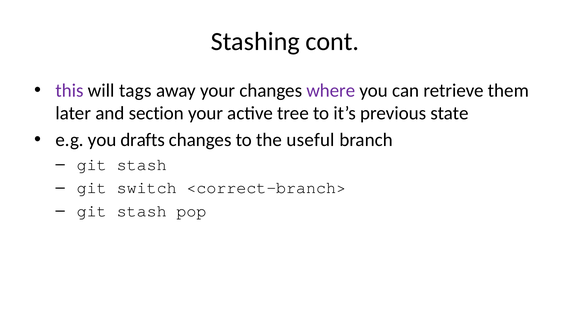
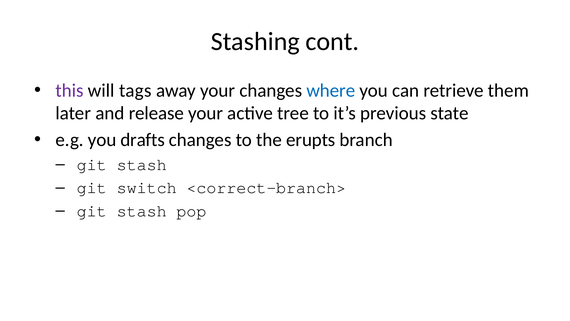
where colour: purple -> blue
section: section -> release
useful: useful -> erupts
